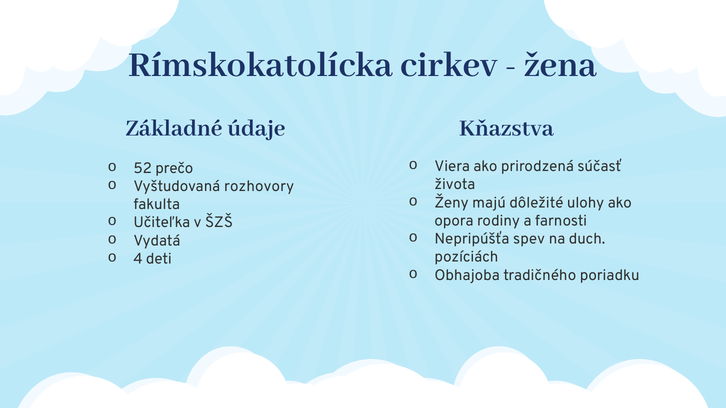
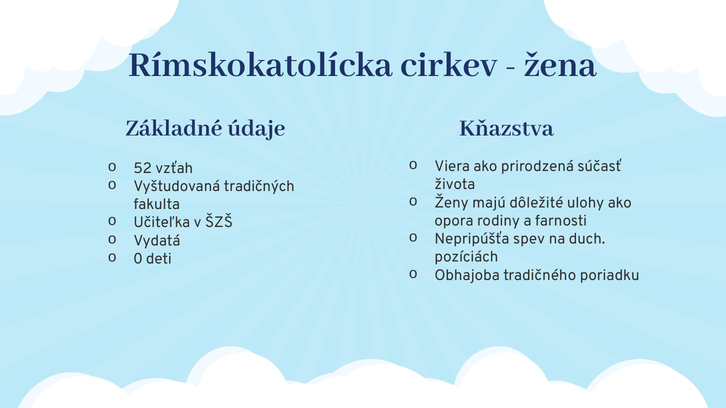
prečo: prečo -> vzťah
rozhovory: rozhovory -> tradičných
4: 4 -> 0
